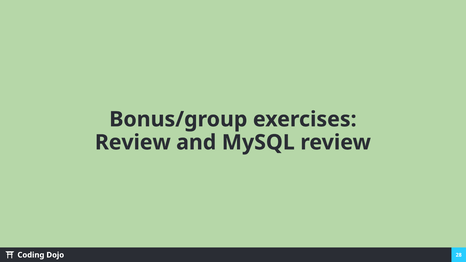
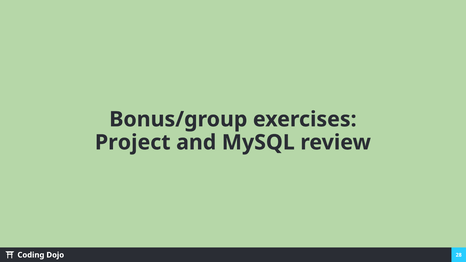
Review at (133, 142): Review -> Project
